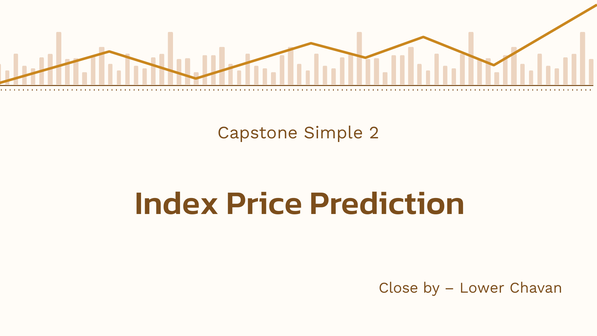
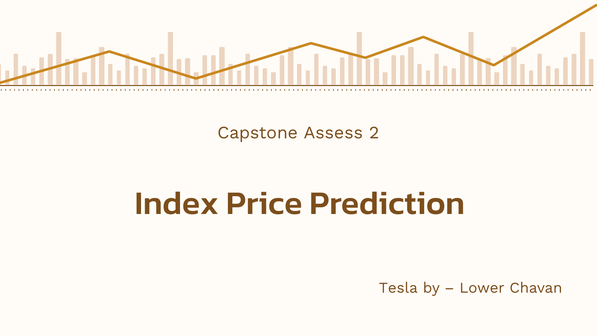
Simple: Simple -> Assess
Close: Close -> Tesla
